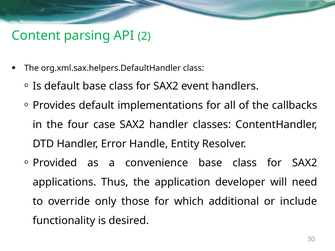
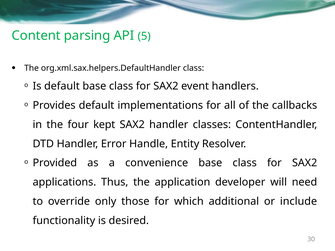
2: 2 -> 5
case: case -> kept
